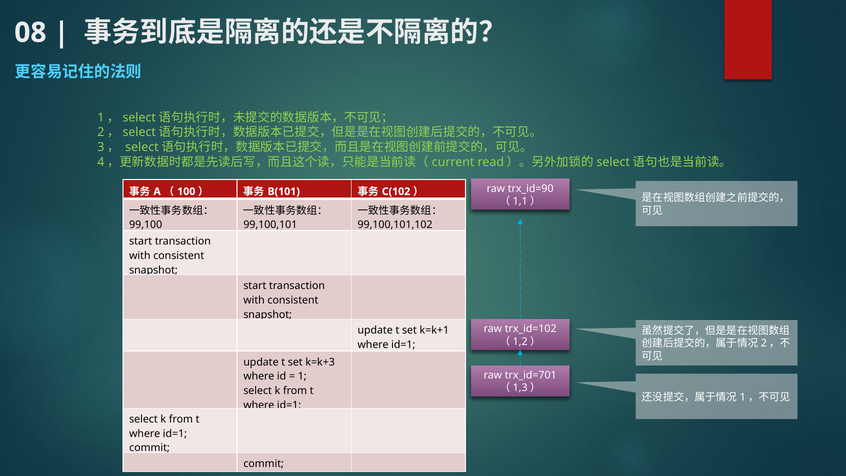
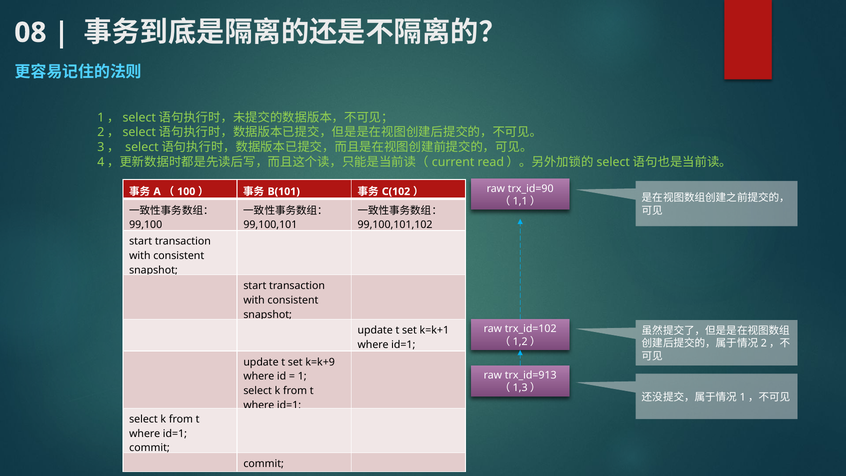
k=k+3: k=k+3 -> k=k+9
trx_id=701: trx_id=701 -> trx_id=913
